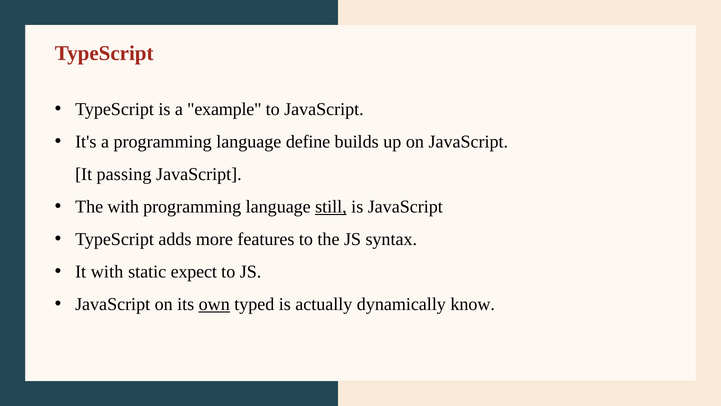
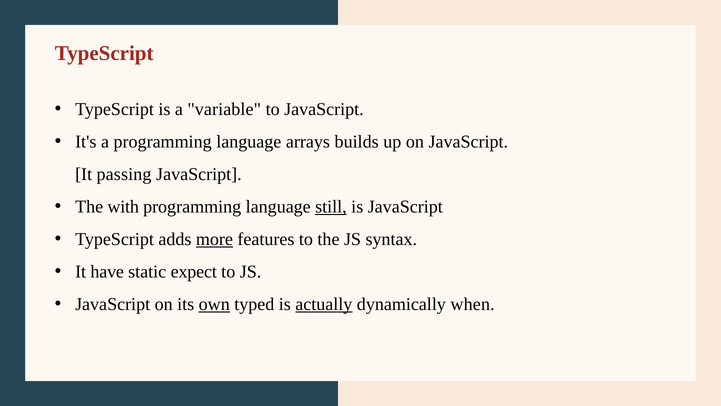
example: example -> variable
define: define -> arrays
more underline: none -> present
It with: with -> have
actually underline: none -> present
know: know -> when
